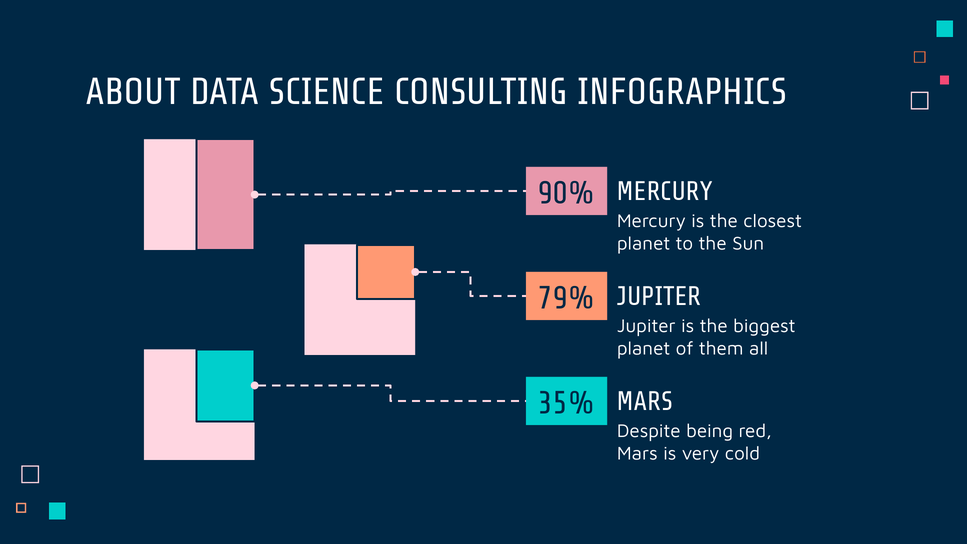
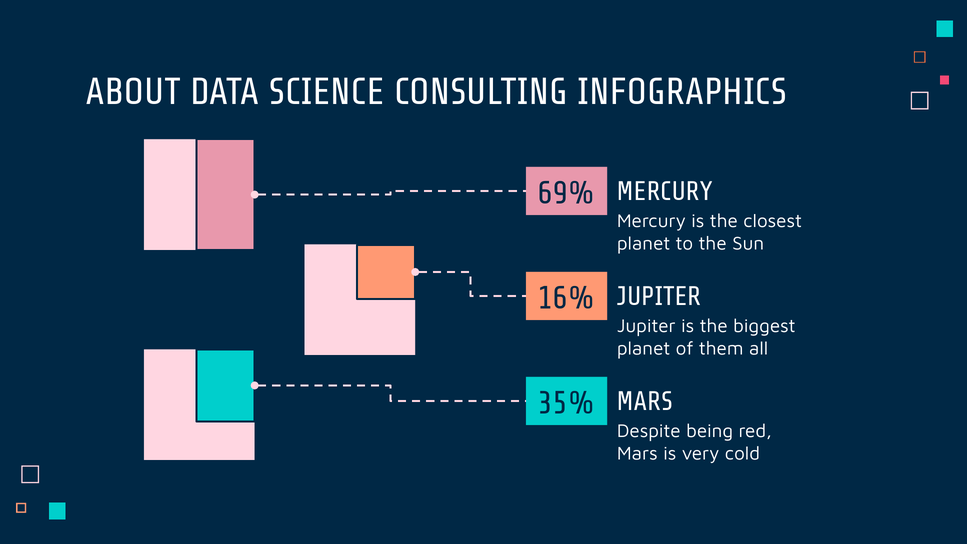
90%: 90% -> 69%
79%: 79% -> 16%
